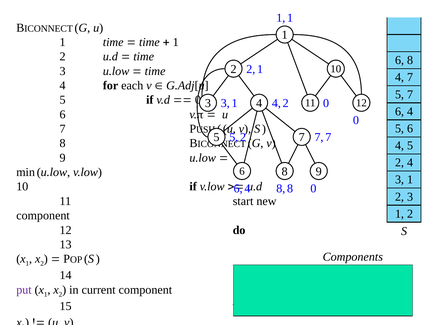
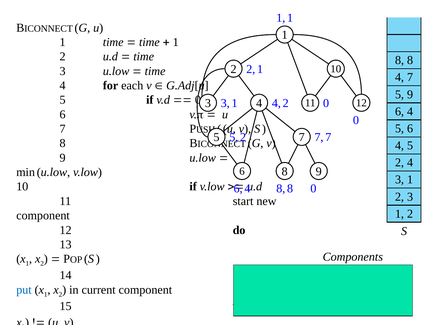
6 at (400, 60): 6 -> 8
5 7: 7 -> 9
put colour: purple -> blue
